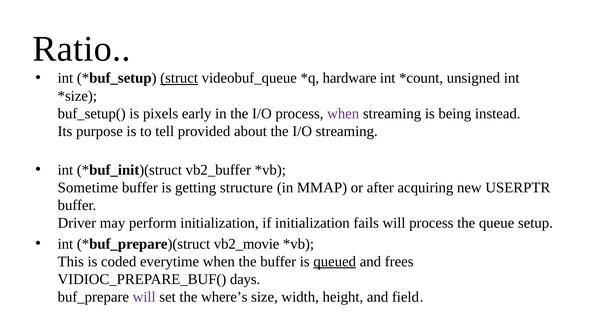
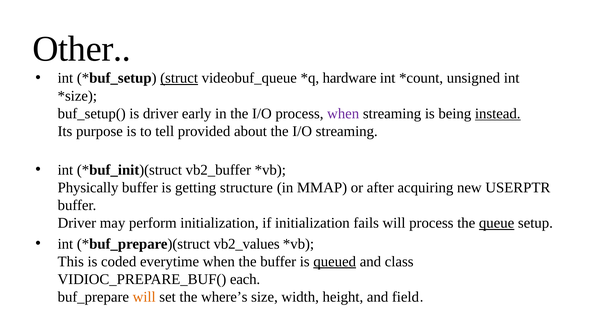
Ratio: Ratio -> Other
is pixels: pixels -> driver
instead underline: none -> present
Sometime: Sometime -> Physically
queue underline: none -> present
vb2_movie: vb2_movie -> vb2_values
frees: frees -> class
days: days -> each
will at (144, 297) colour: purple -> orange
